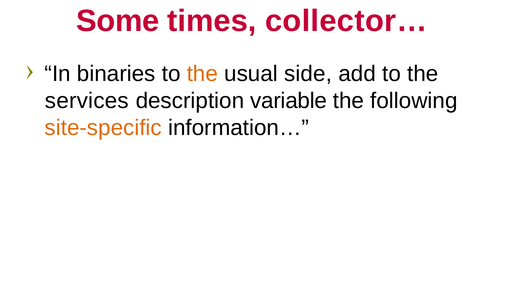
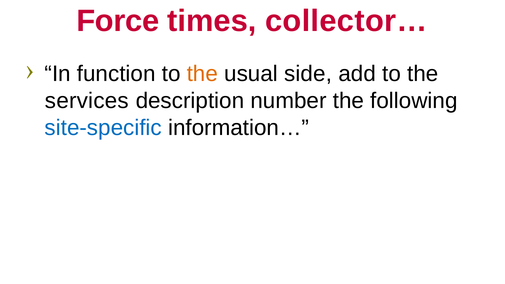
Some: Some -> Force
binaries: binaries -> function
variable: variable -> number
site-specific colour: orange -> blue
